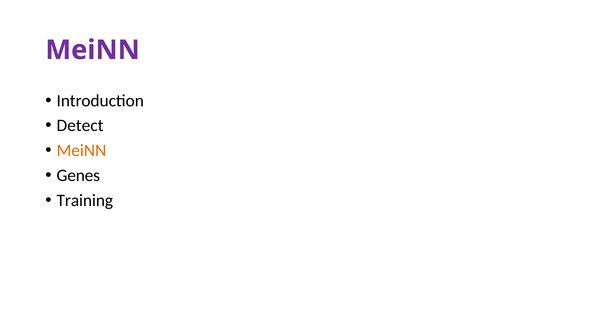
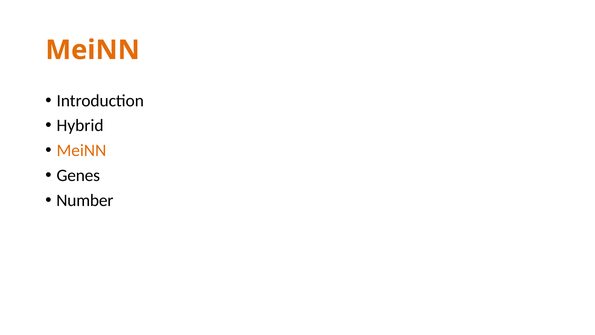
MeiNN at (93, 50) colour: purple -> orange
Detect: Detect -> Hybrid
Training: Training -> Number
